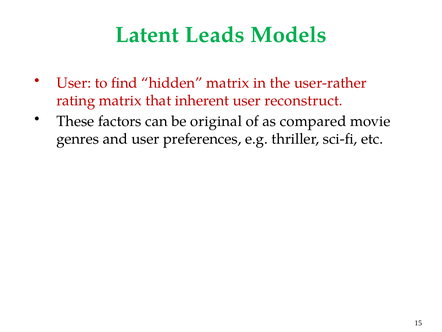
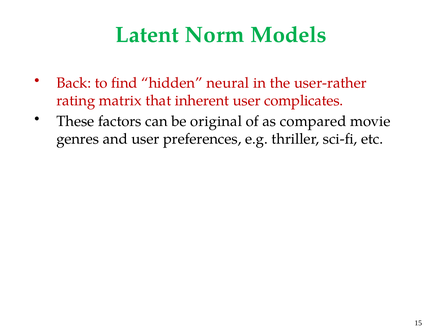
Leads: Leads -> Norm
User at (74, 83): User -> Back
hidden matrix: matrix -> neural
reconstruct: reconstruct -> complicates
